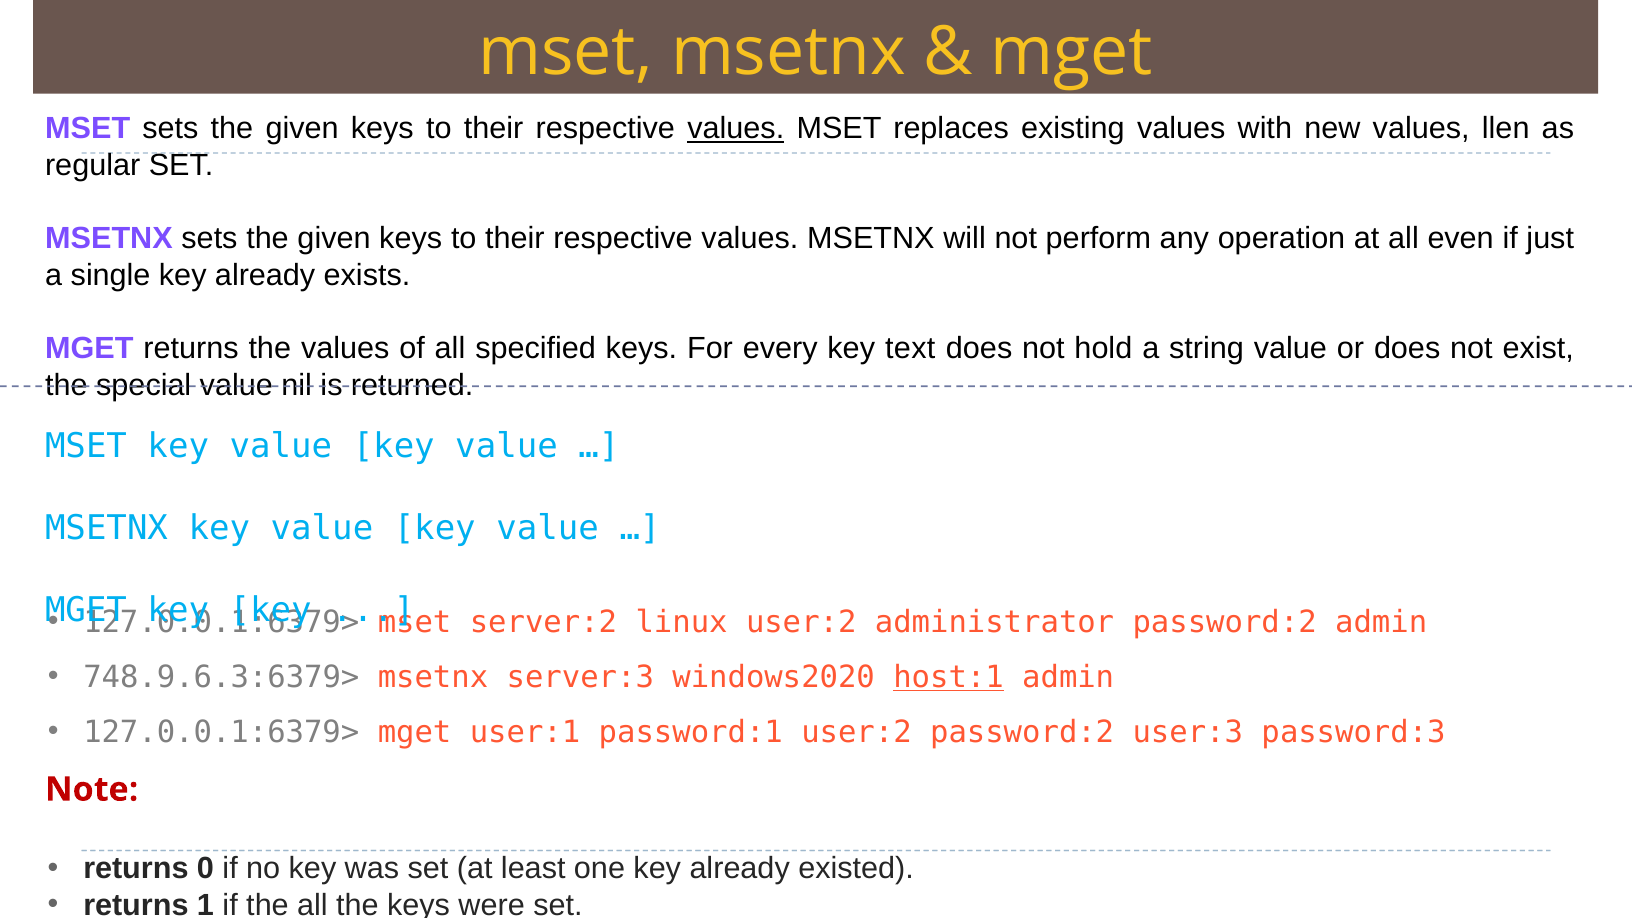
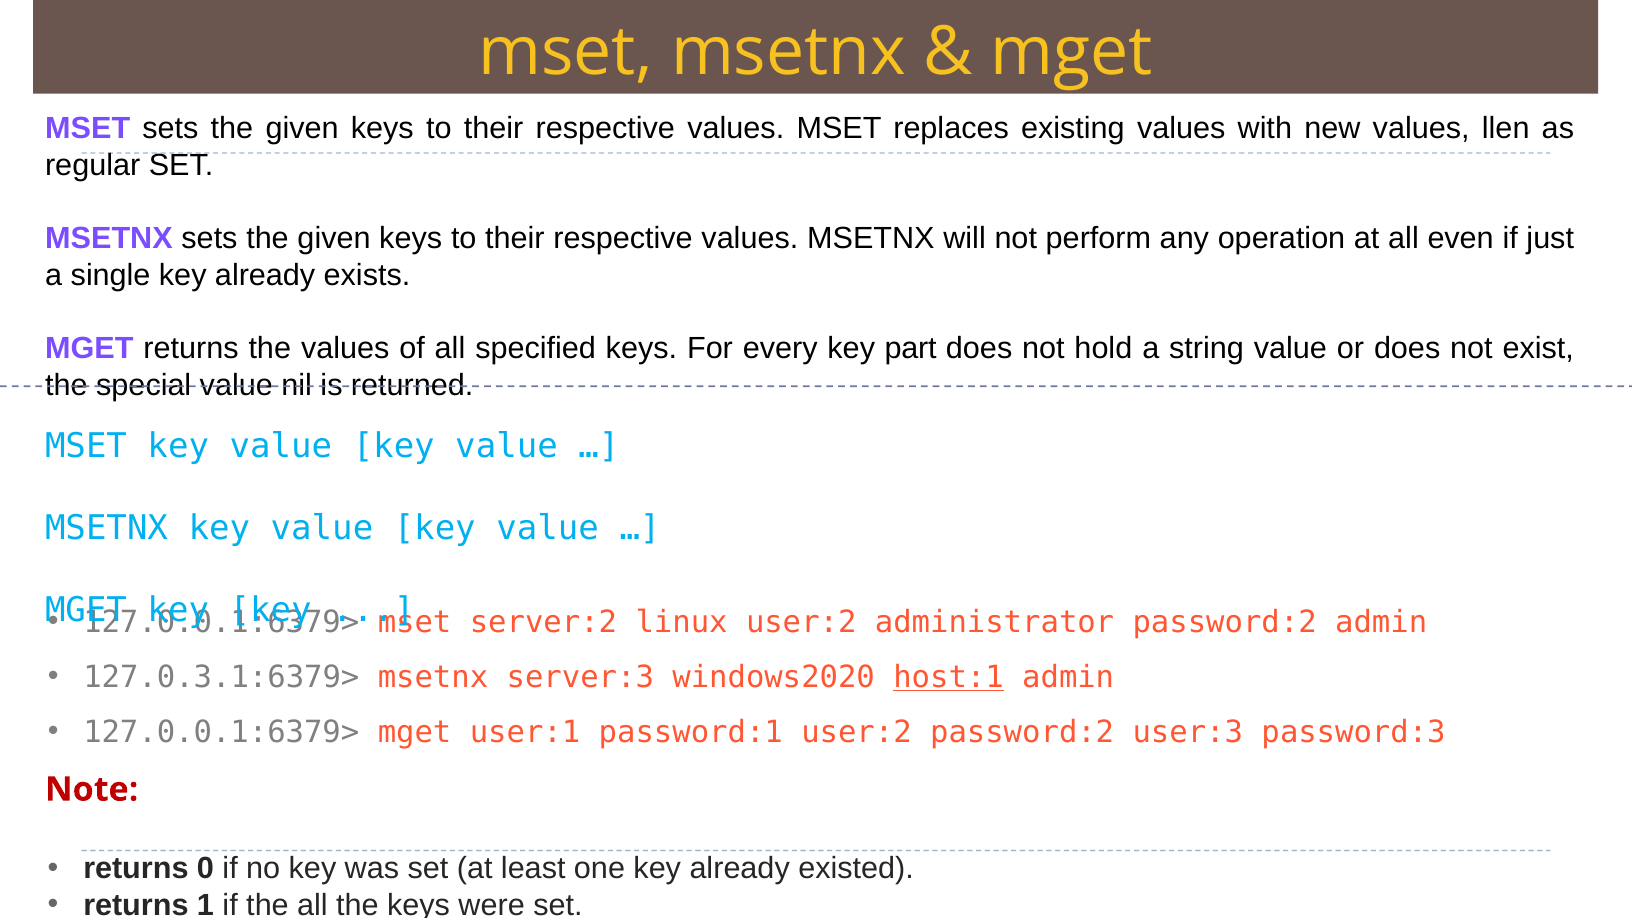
values at (736, 128) underline: present -> none
text: text -> part
748.9.6.3:6379>: 748.9.6.3:6379> -> 127.0.3.1:6379>
